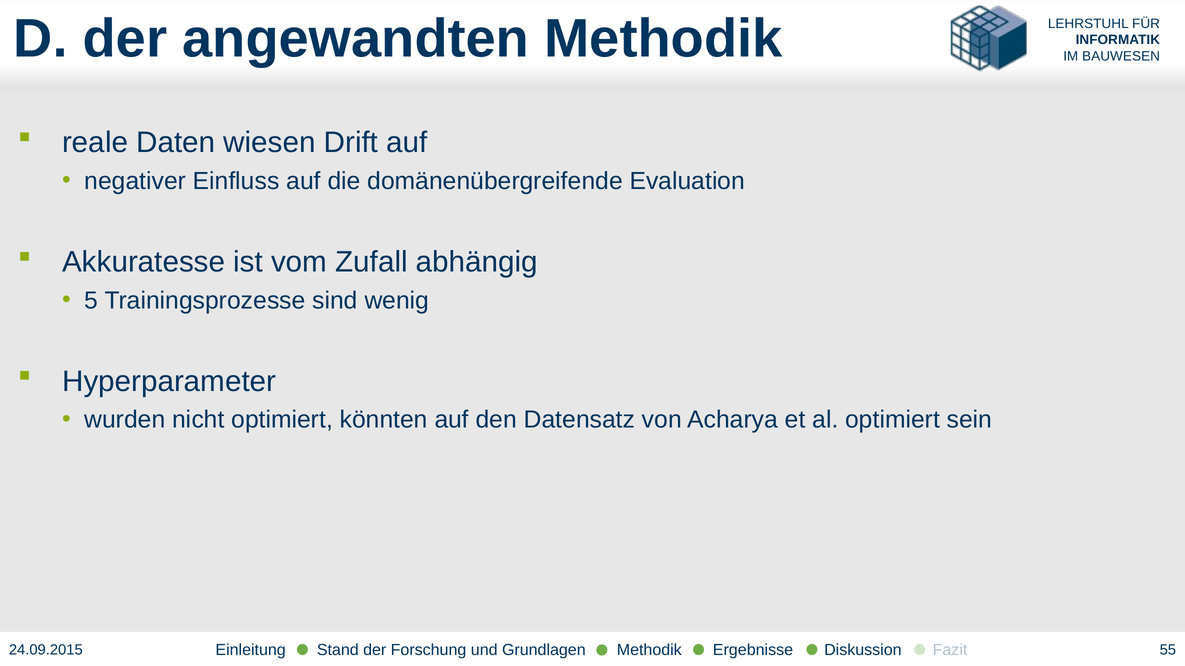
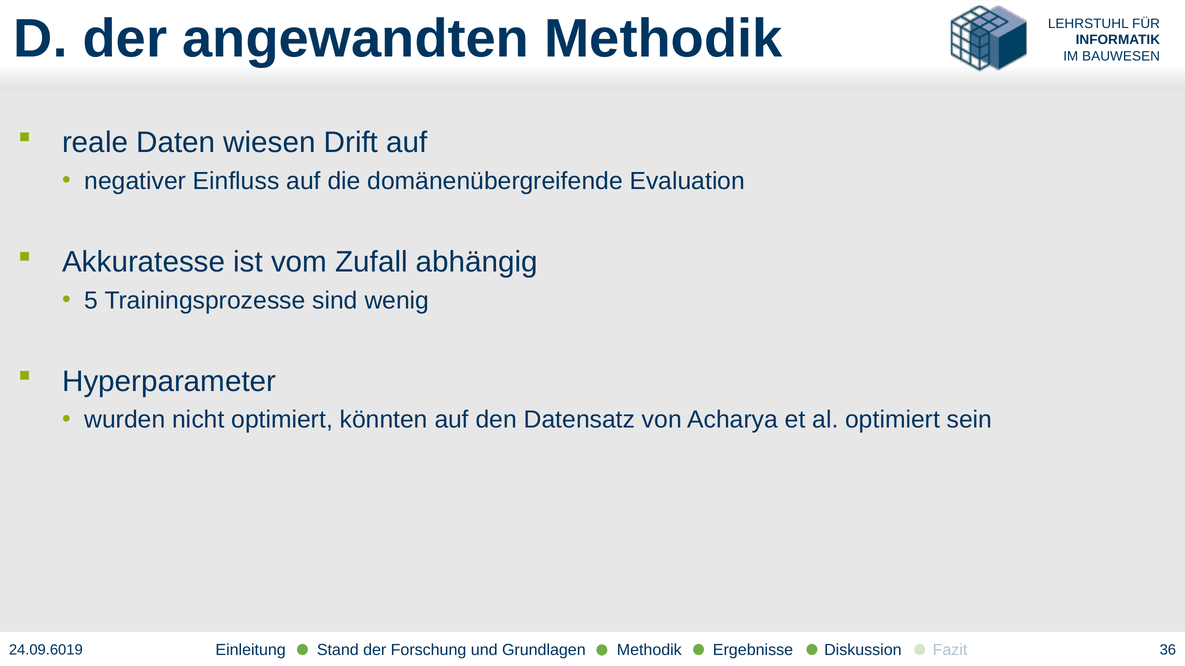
55: 55 -> 36
24.09.2015: 24.09.2015 -> 24.09.6019
